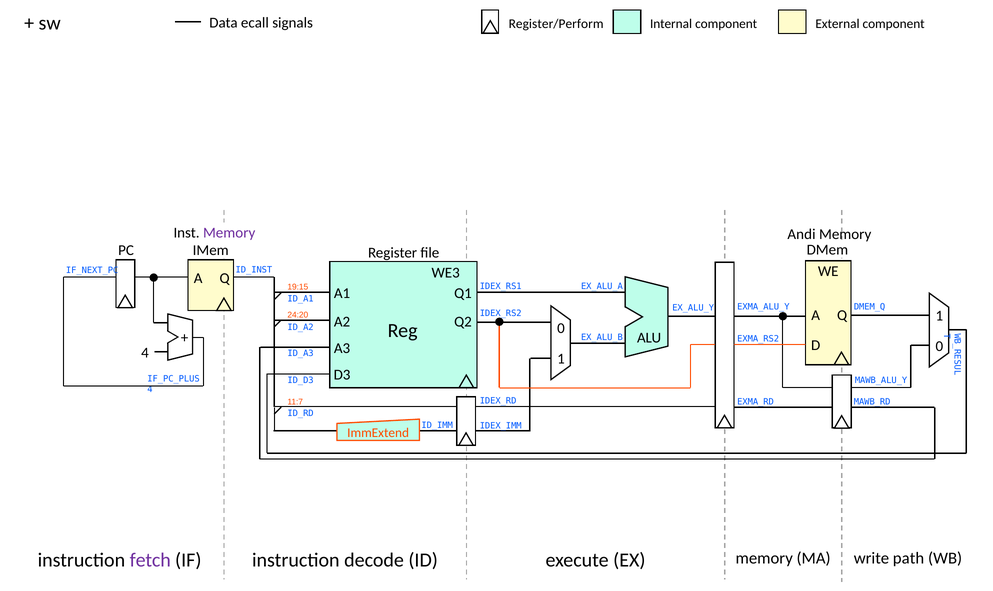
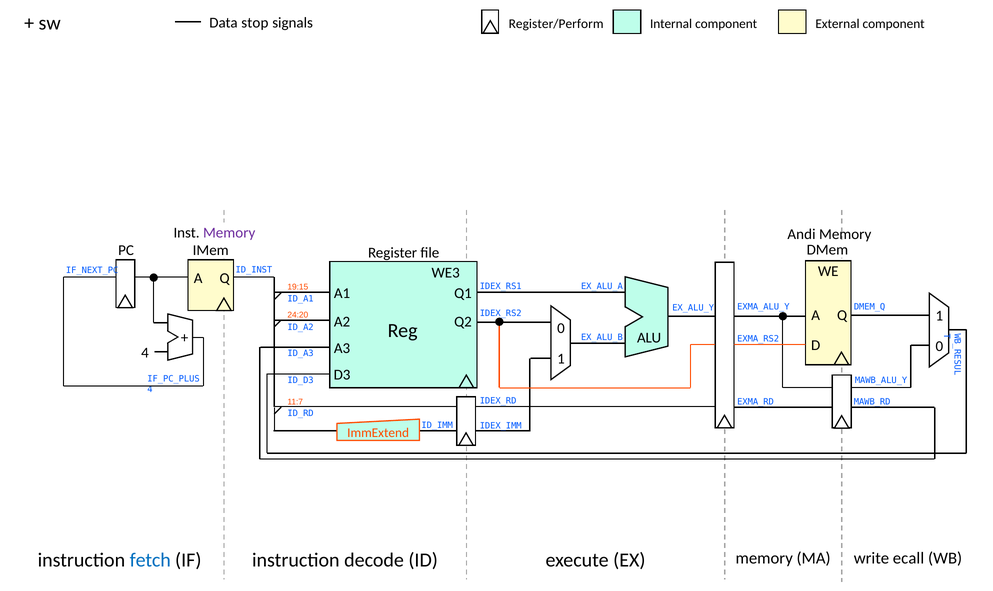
ecall: ecall -> stop
fetch colour: purple -> blue
path: path -> ecall
